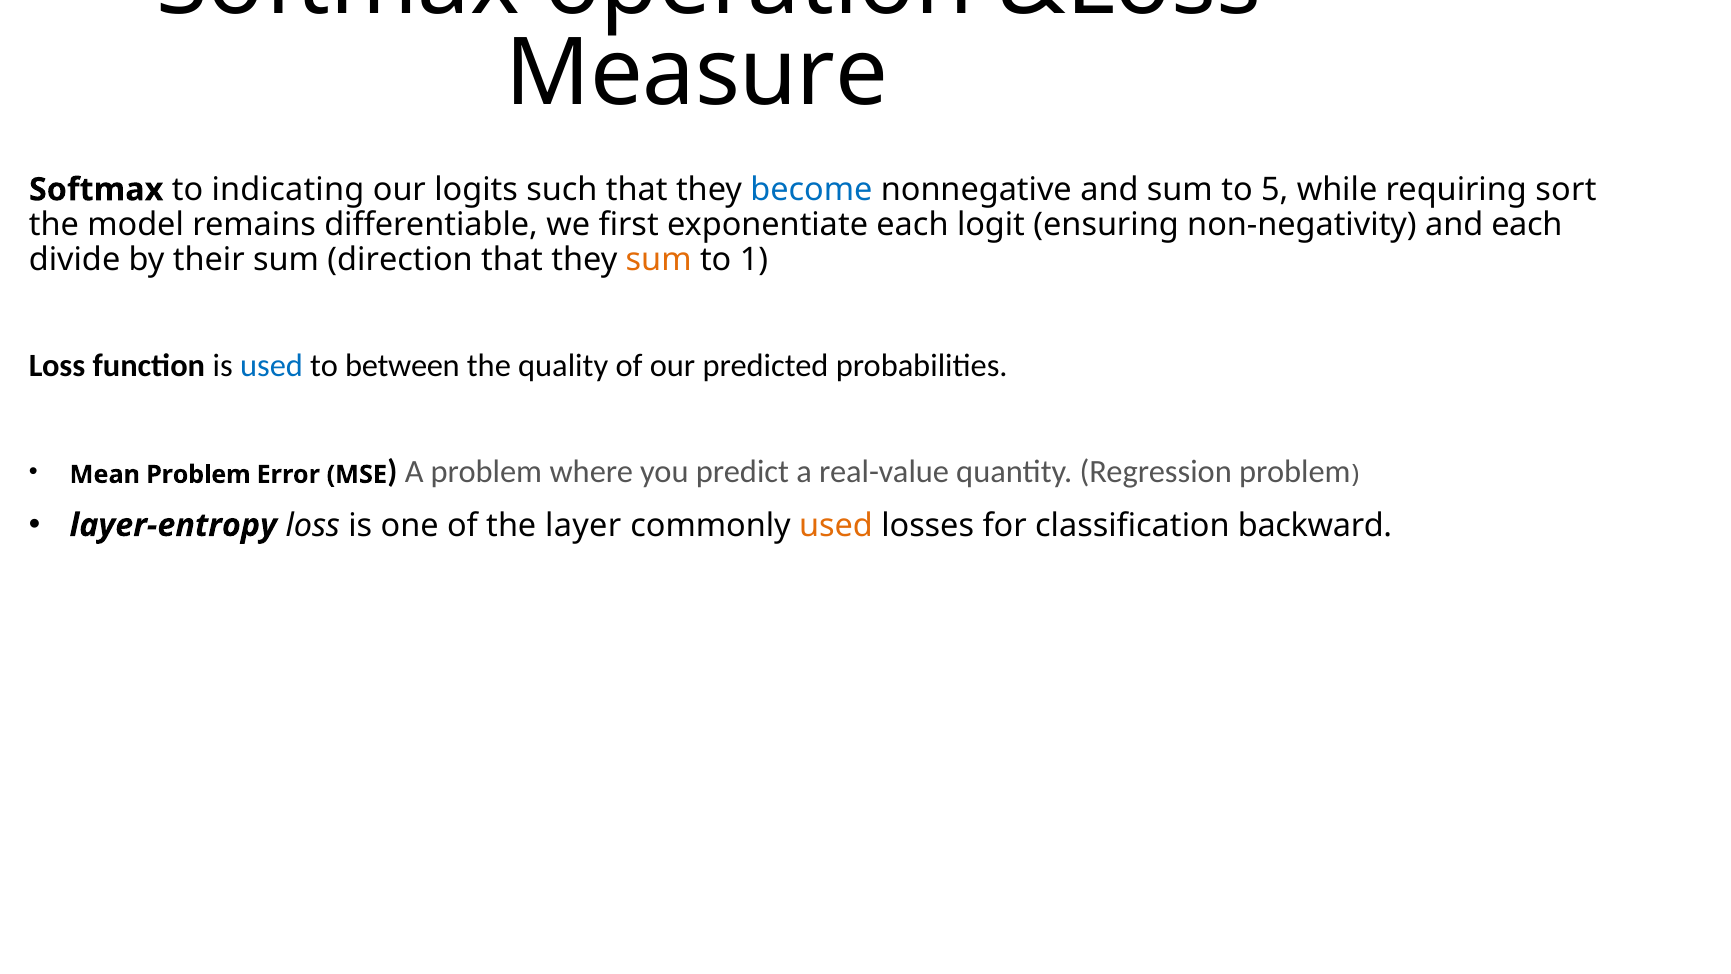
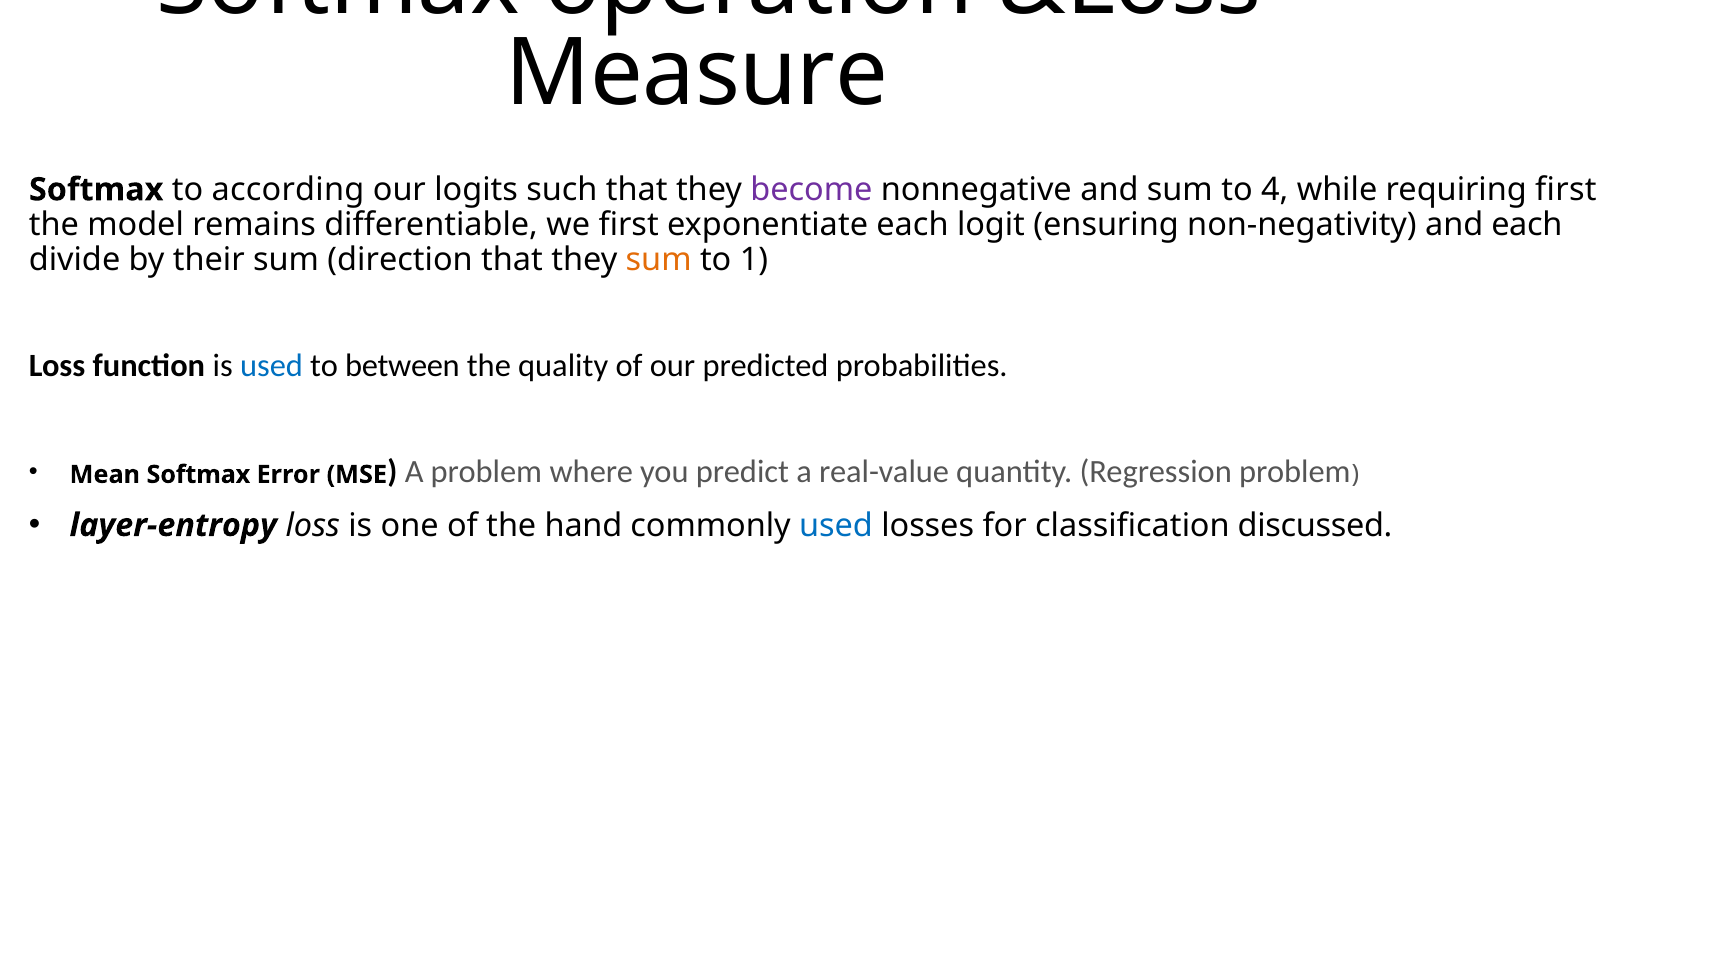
indicating: indicating -> according
become colour: blue -> purple
5: 5 -> 4
requiring sort: sort -> first
Mean Problem: Problem -> Softmax
layer: layer -> hand
used at (836, 525) colour: orange -> blue
backward: backward -> discussed
